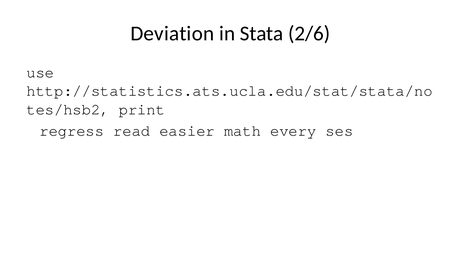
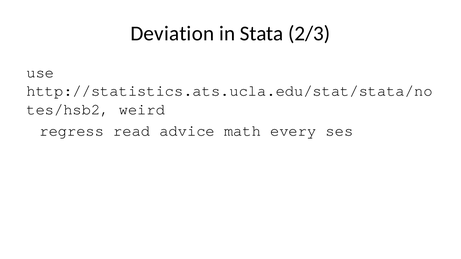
2/6: 2/6 -> 2/3
print: print -> weird
easier: easier -> advice
